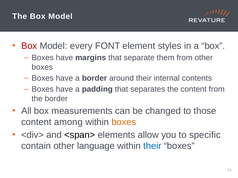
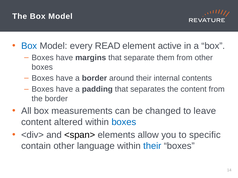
Box at (29, 46) colour: red -> blue
FONT: FONT -> READ
styles: styles -> active
those: those -> leave
among: among -> altered
boxes at (124, 122) colour: orange -> blue
